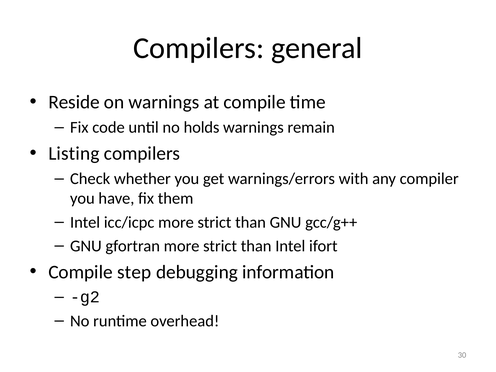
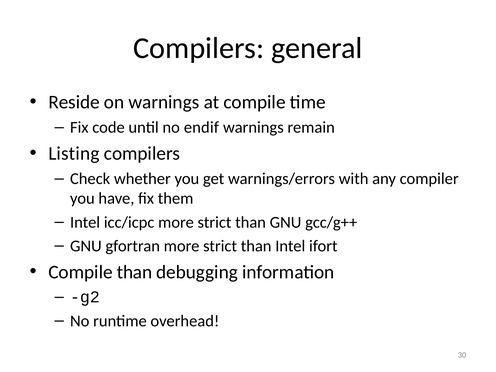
holds: holds -> endif
Compile step: step -> than
